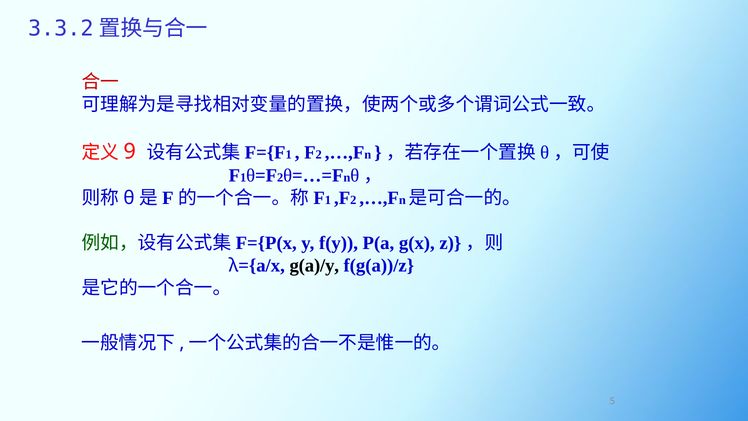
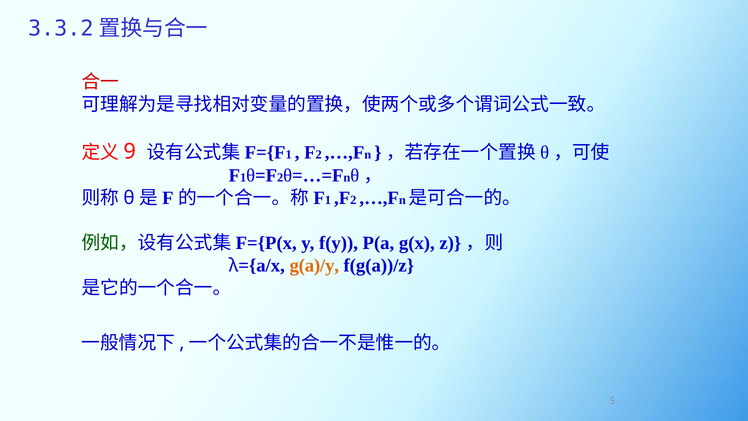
g(a)/y colour: black -> orange
